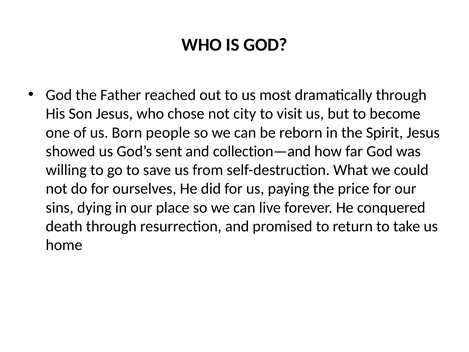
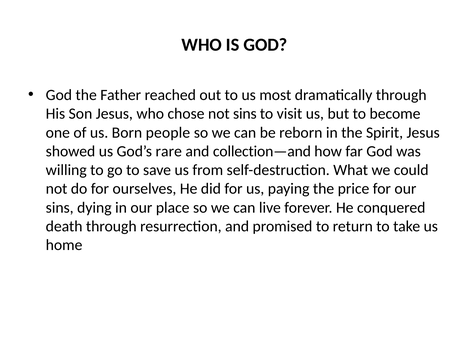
not city: city -> sins
sent: sent -> rare
